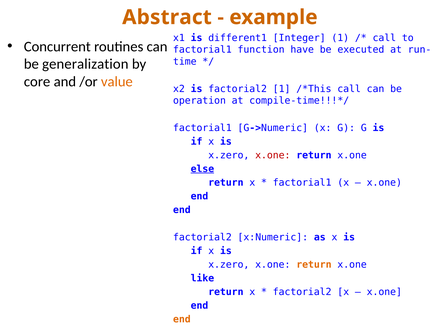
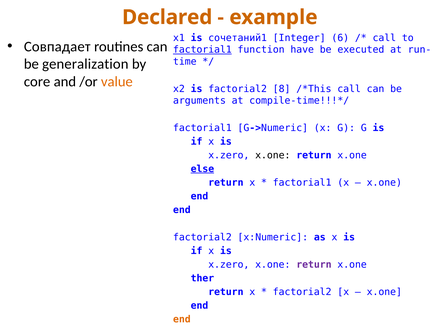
Abstract: Abstract -> Declared
different1: different1 -> сочетаний1
Integer 1: 1 -> 6
Concurrent: Concurrent -> Совпадает
factorial1 at (202, 50) underline: none -> present
factorial2 1: 1 -> 8
operation: operation -> arguments
x.one at (273, 155) colour: red -> black
return at (314, 265) colour: orange -> purple
like: like -> ther
